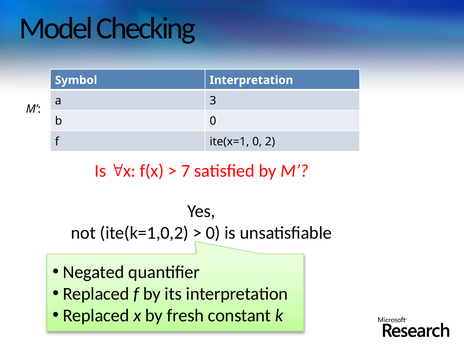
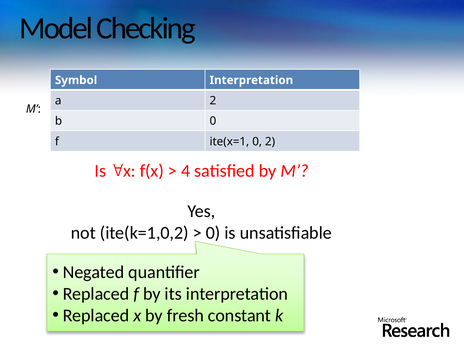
a 3: 3 -> 2
7: 7 -> 4
